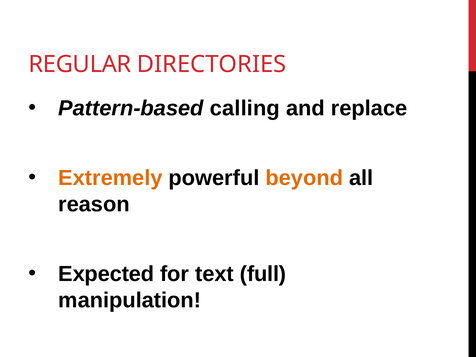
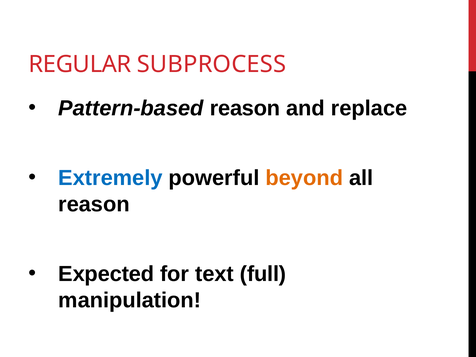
DIRECTORIES: DIRECTORIES -> SUBPROCESS
Pattern-based calling: calling -> reason
Extremely colour: orange -> blue
